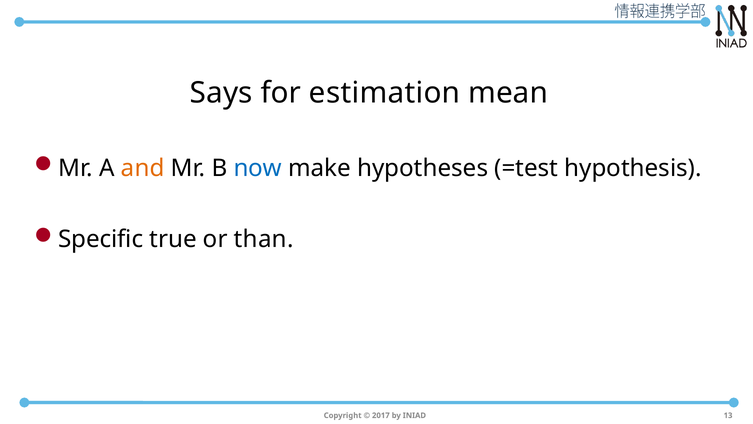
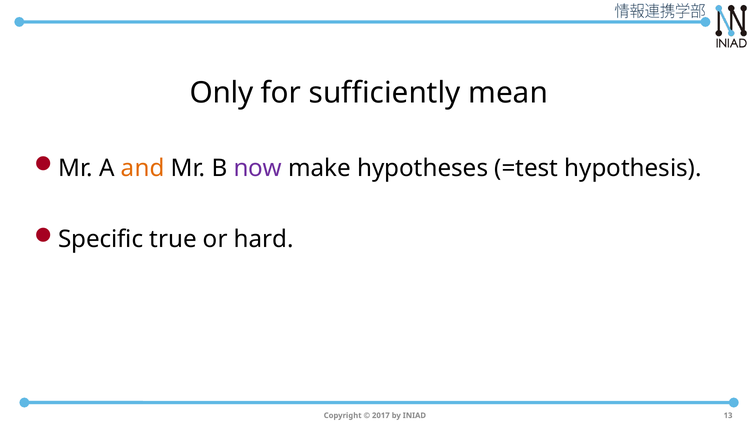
Says: Says -> Only
estimation: estimation -> sufficiently
now colour: blue -> purple
than: than -> hard
